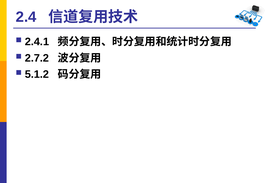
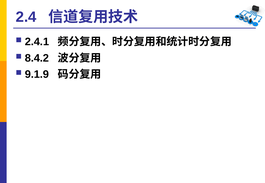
2.7.2: 2.7.2 -> 8.4.2
5.1.2: 5.1.2 -> 9.1.9
